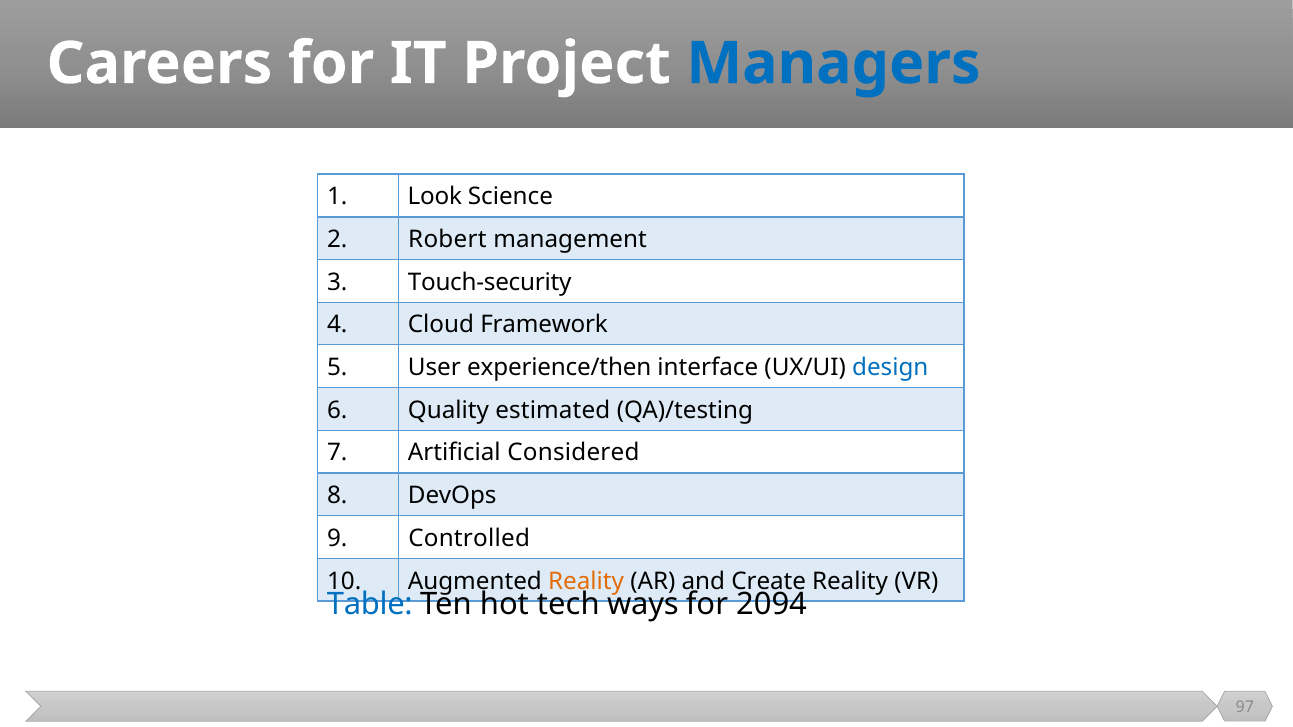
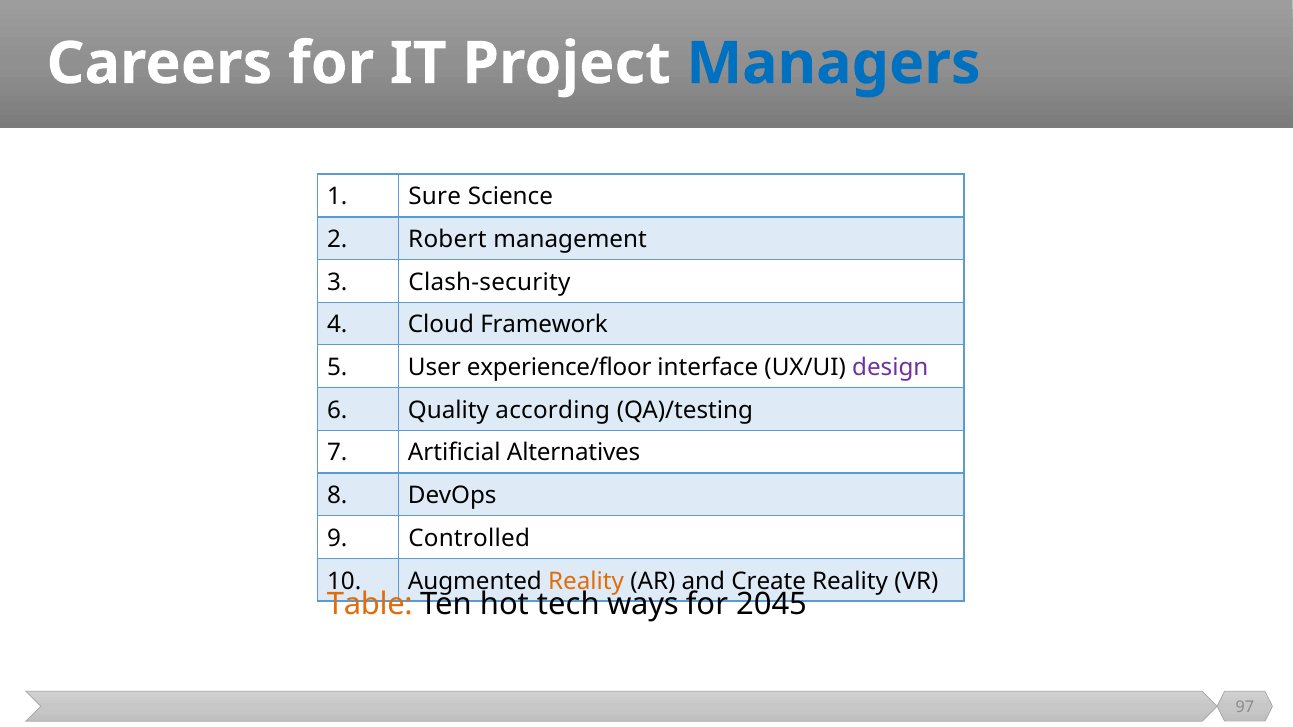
Look: Look -> Sure
Touch-security: Touch-security -> Clash-security
experience/then: experience/then -> experience/floor
design colour: blue -> purple
estimated: estimated -> according
Considered: Considered -> Alternatives
Table colour: blue -> orange
2094: 2094 -> 2045
